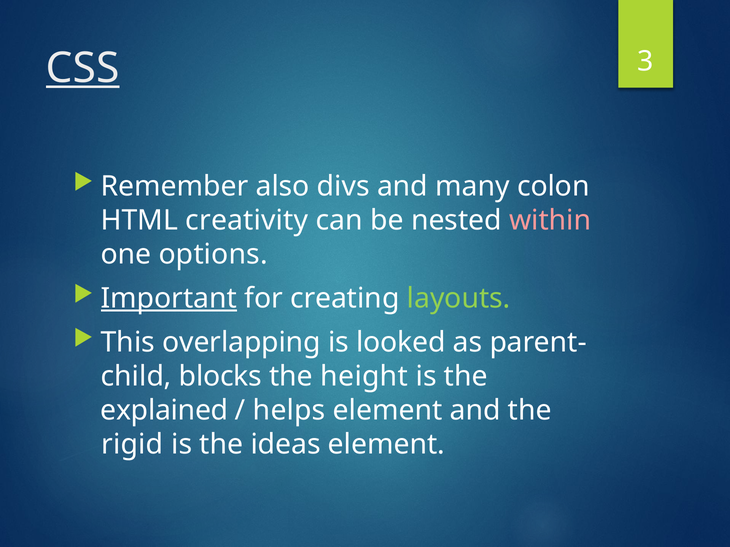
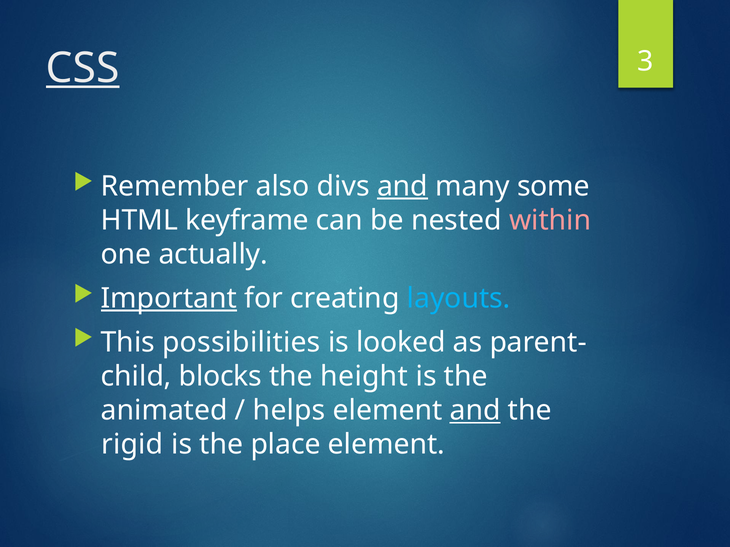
and at (402, 187) underline: none -> present
colon: colon -> some
creativity: creativity -> keyframe
options: options -> actually
layouts colour: light green -> light blue
overlapping: overlapping -> possibilities
explained: explained -> animated
and at (475, 411) underline: none -> present
ideas: ideas -> place
